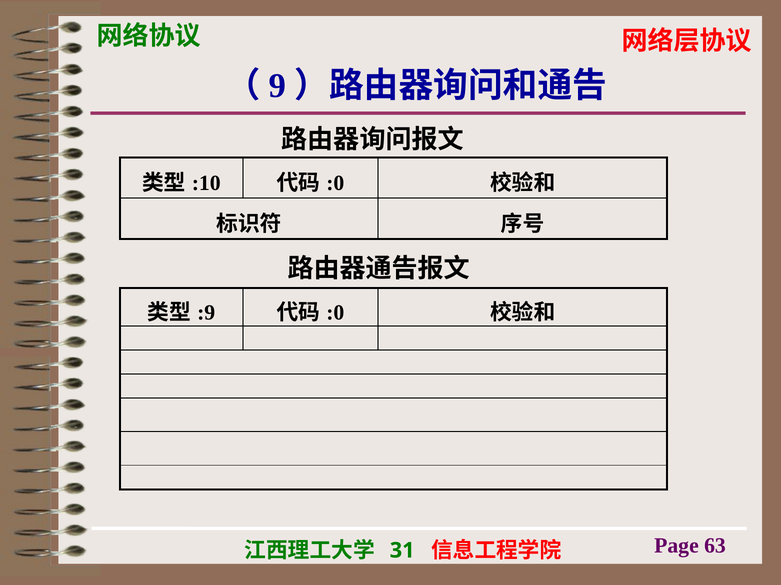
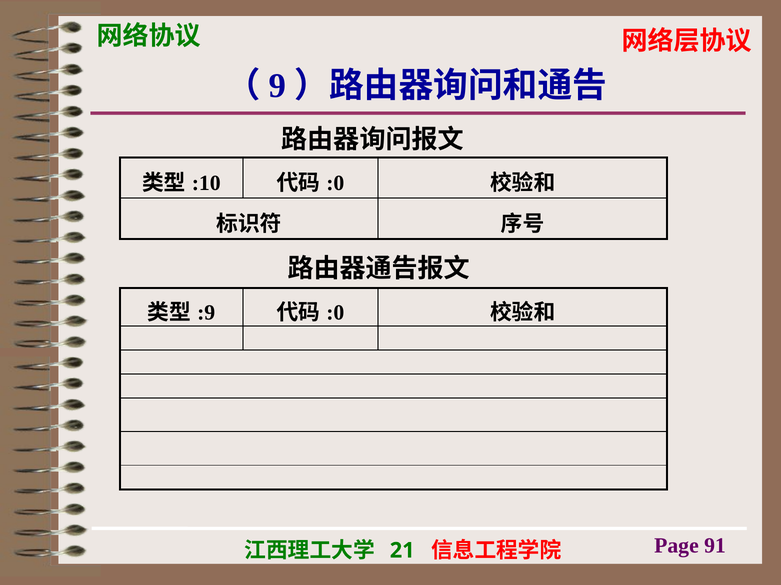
63: 63 -> 91
31: 31 -> 21
